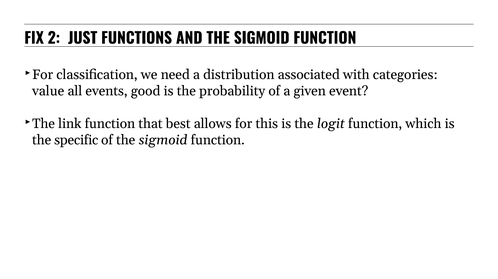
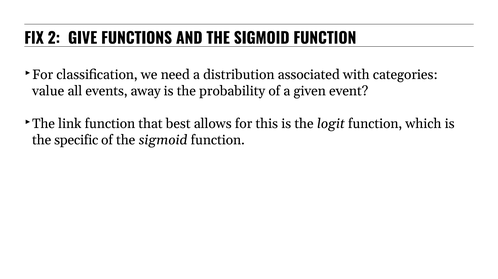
JUST: JUST -> GIVE
good: good -> away
